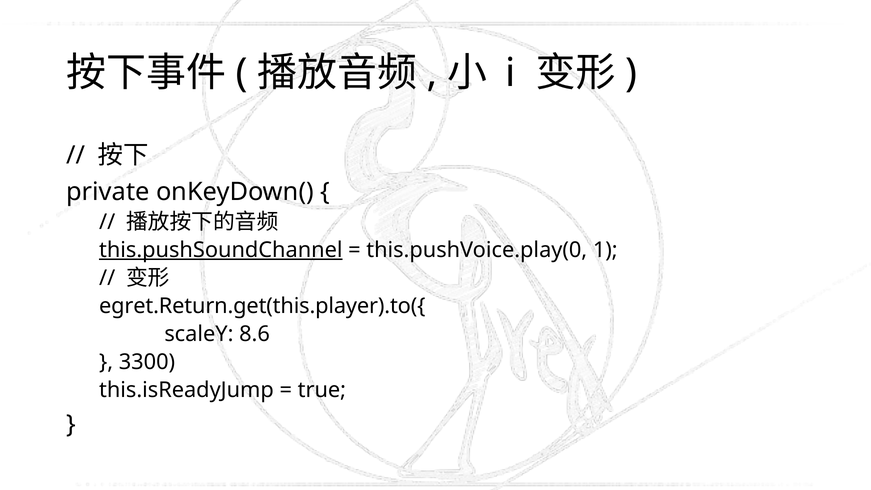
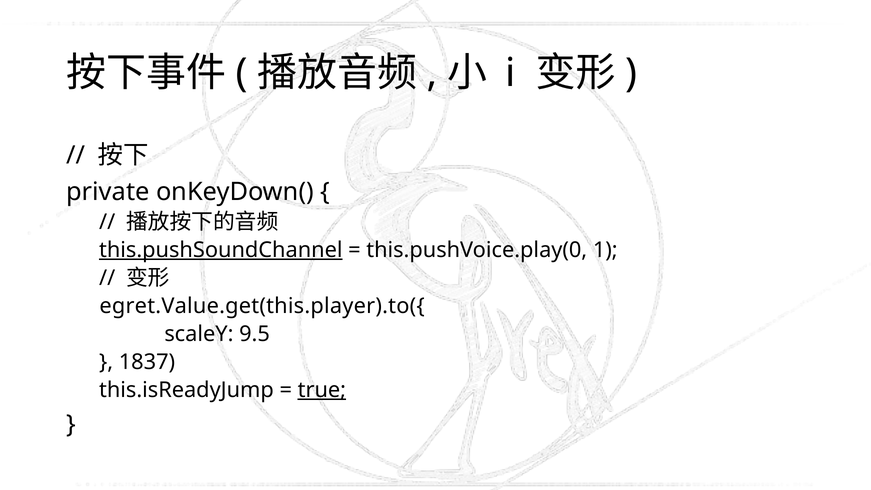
egret.Return.get(this.player).to({: egret.Return.get(this.player).to({ -> egret.Value.get(this.player).to({
8.6: 8.6 -> 9.5
3300: 3300 -> 1837
true underline: none -> present
